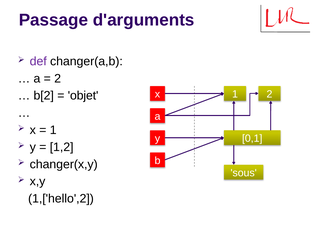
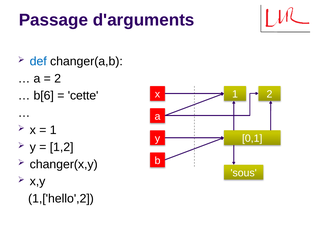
def colour: purple -> blue
b[2: b[2 -> b[6
objet: objet -> cette
